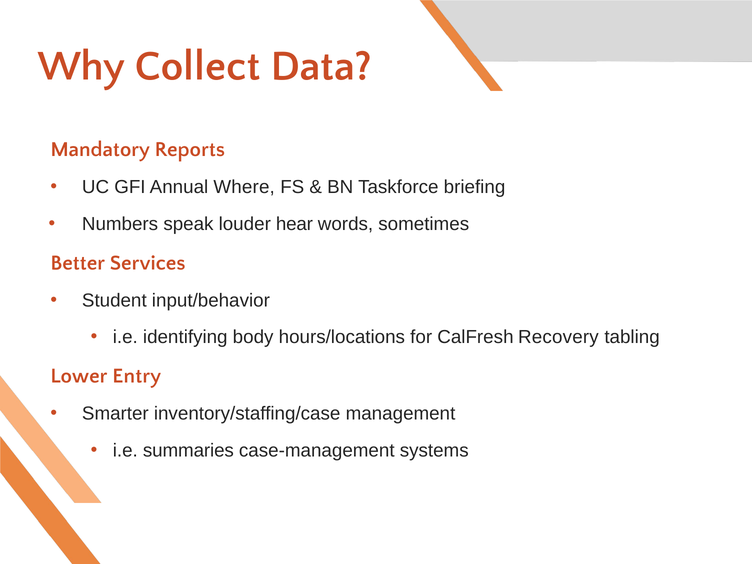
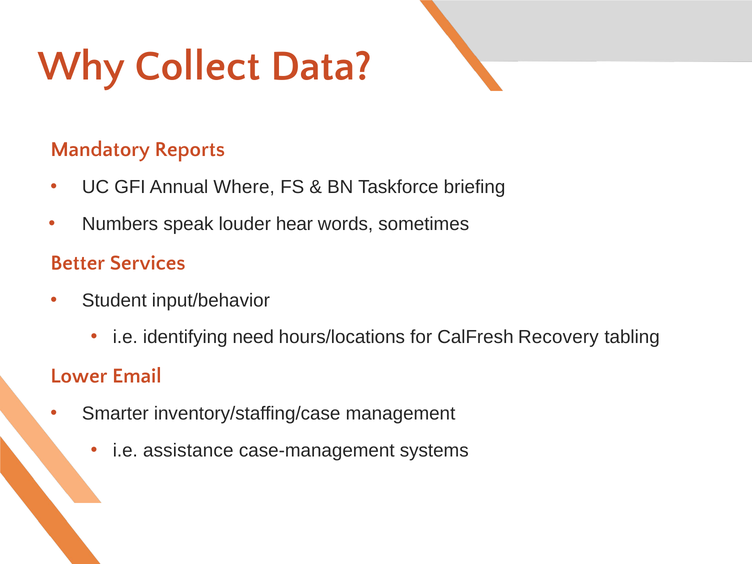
body: body -> need
Entry: Entry -> Email
summaries: summaries -> assistance
